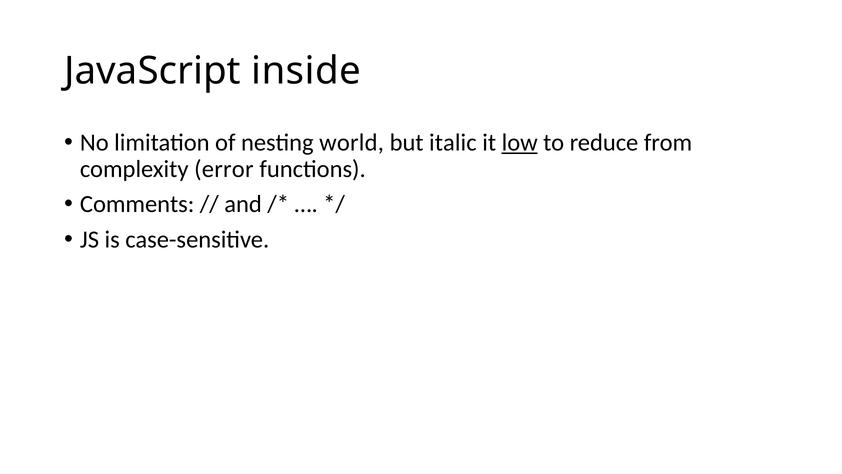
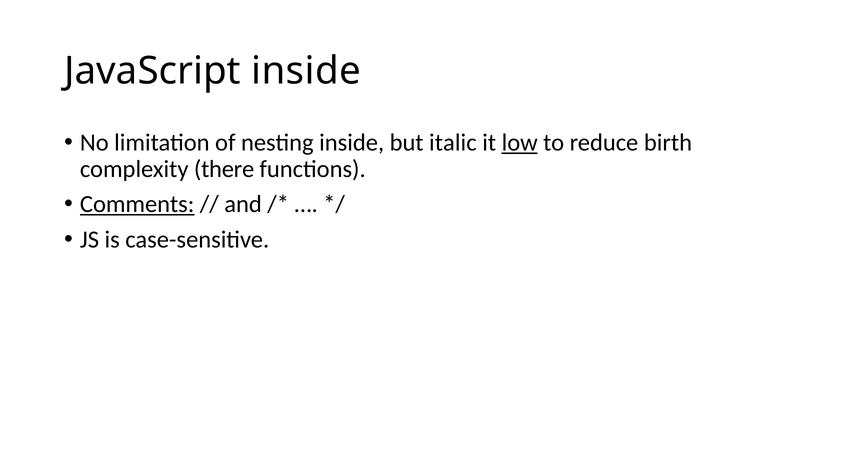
nesting world: world -> inside
from: from -> birth
error: error -> there
Comments underline: none -> present
